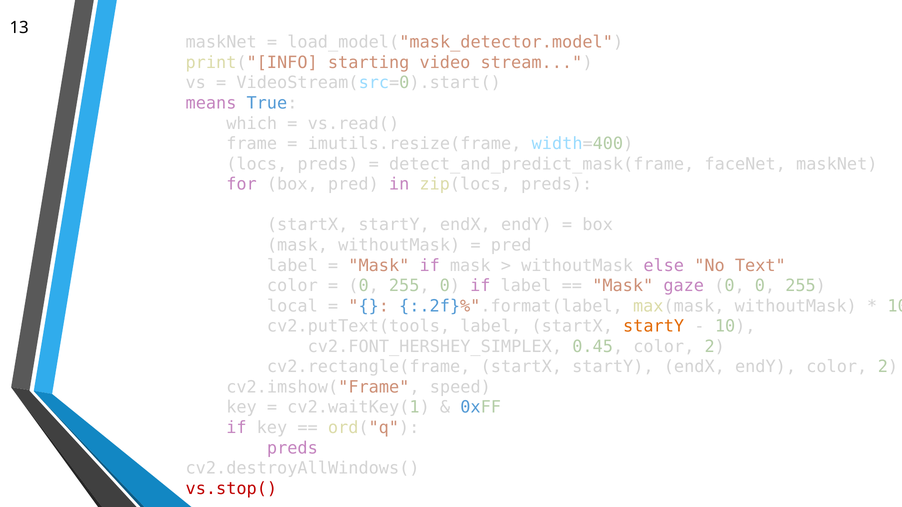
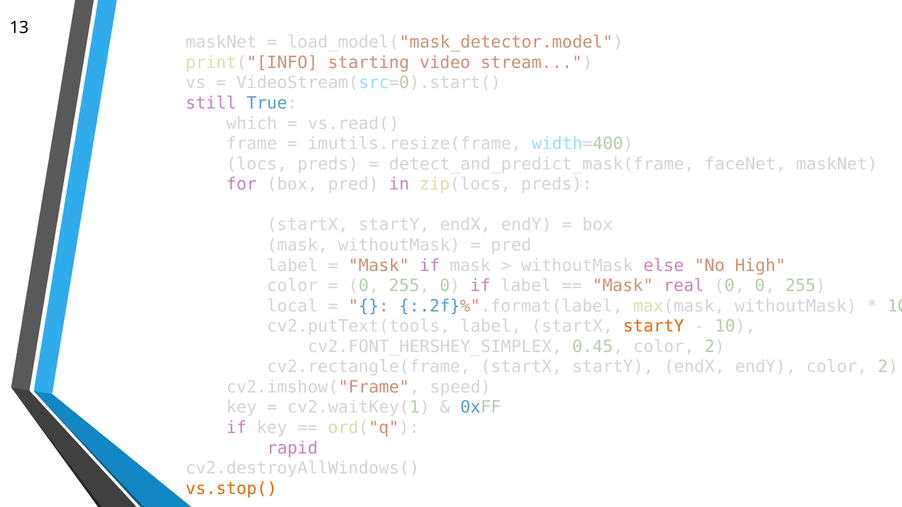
means: means -> still
Text: Text -> High
gaze: gaze -> real
preds at (292, 448): preds -> rapid
vs.stop( colour: red -> orange
